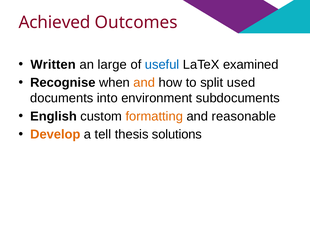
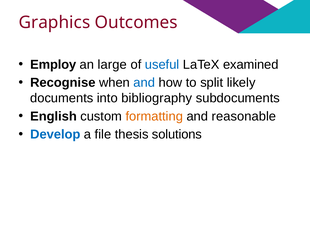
Achieved: Achieved -> Graphics
Written: Written -> Employ
and at (144, 83) colour: orange -> blue
used: used -> likely
environment: environment -> bibliography
Develop colour: orange -> blue
tell: tell -> file
